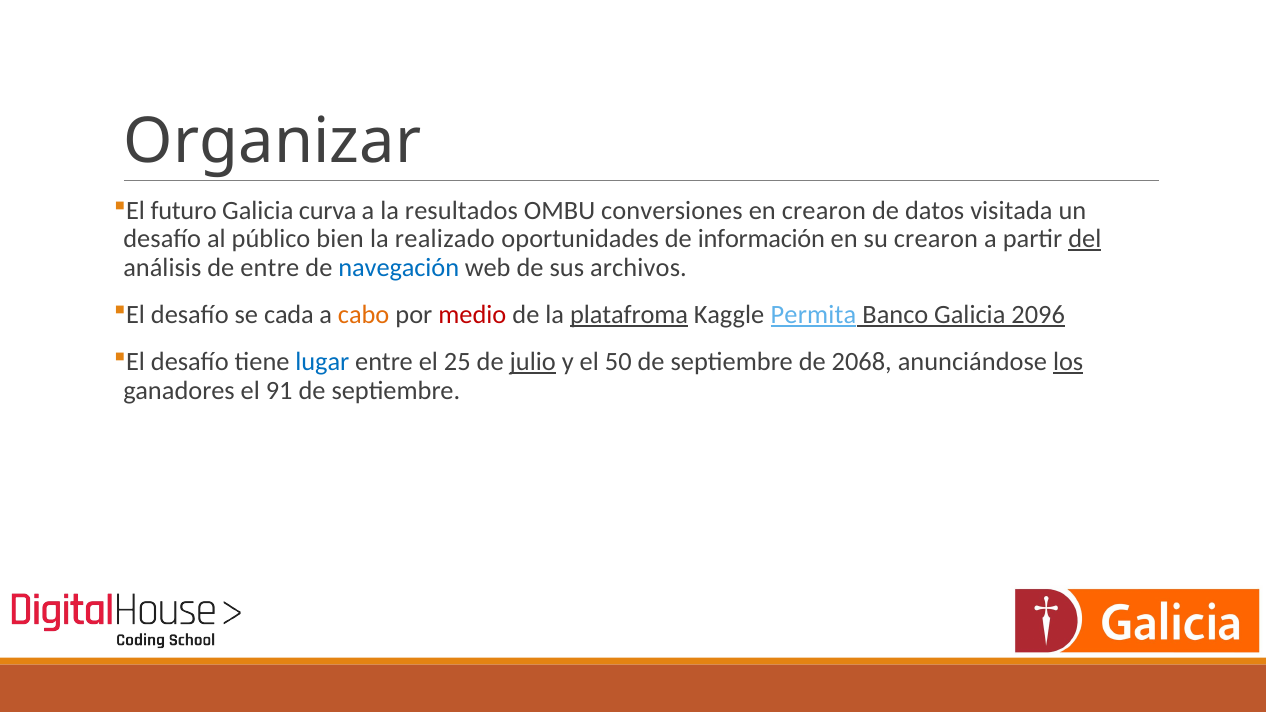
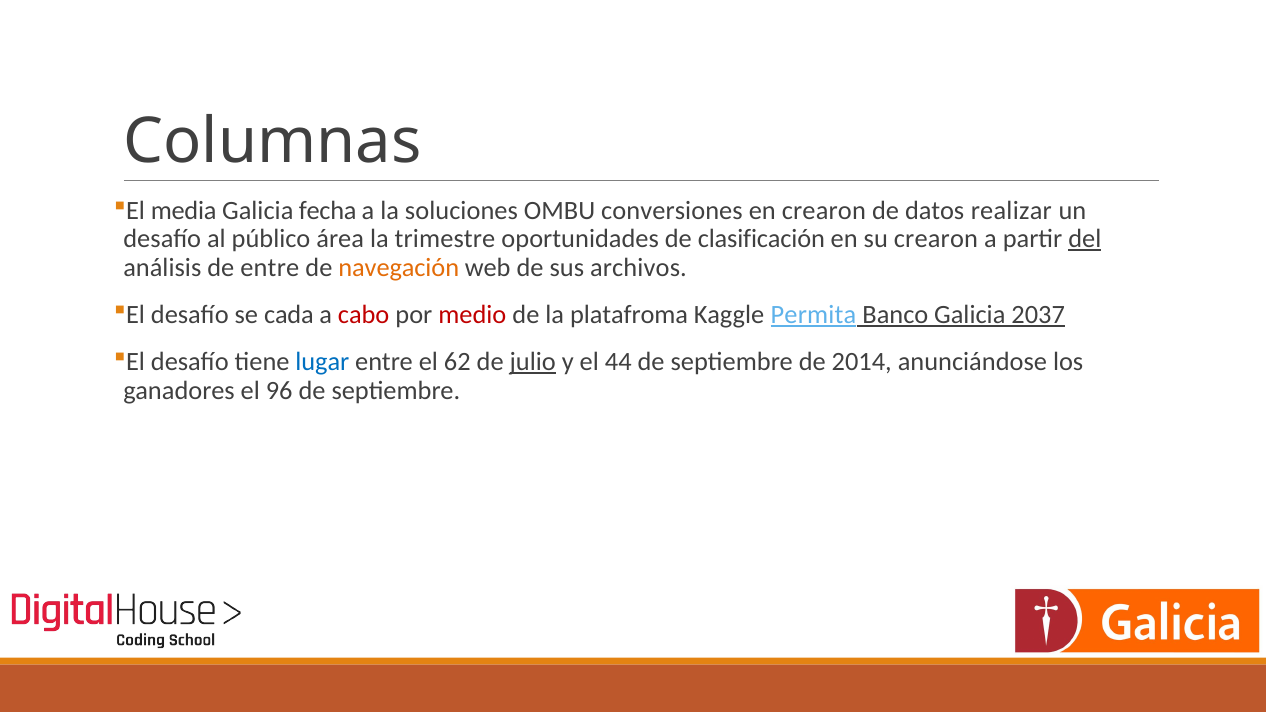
Organizar: Organizar -> Columnas
futuro: futuro -> media
curva: curva -> fecha
resultados: resultados -> soluciones
visitada: visitada -> realizar
bien: bien -> área
realizado: realizado -> trimestre
información: información -> clasificación
navegación colour: blue -> orange
cabo colour: orange -> red
platafroma underline: present -> none
2096: 2096 -> 2037
25: 25 -> 62
50: 50 -> 44
2068: 2068 -> 2014
los underline: present -> none
91: 91 -> 96
